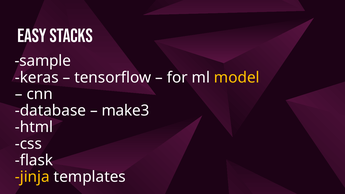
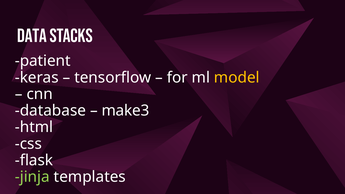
Easy: Easy -> Data
sample: sample -> patient
jinja colour: yellow -> light green
